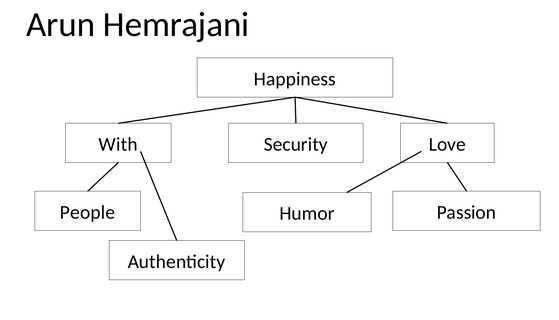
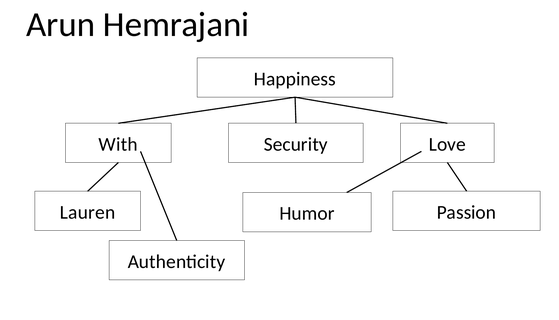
People: People -> Lauren
